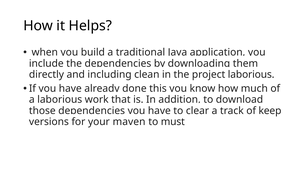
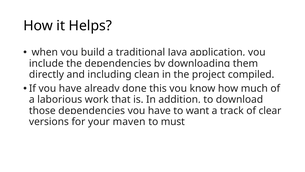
project laborious: laborious -> compiled
clear: clear -> want
keep: keep -> clear
